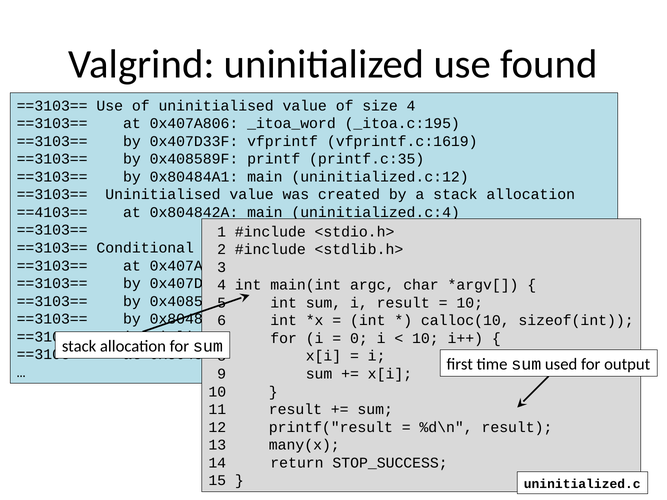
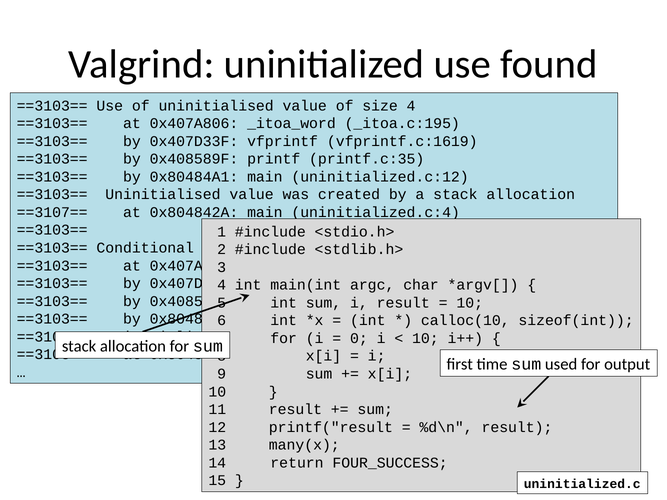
==4103==: ==4103== -> ==3107==
STOP_SUCCESS: STOP_SUCCESS -> FOUR_SUCCESS
